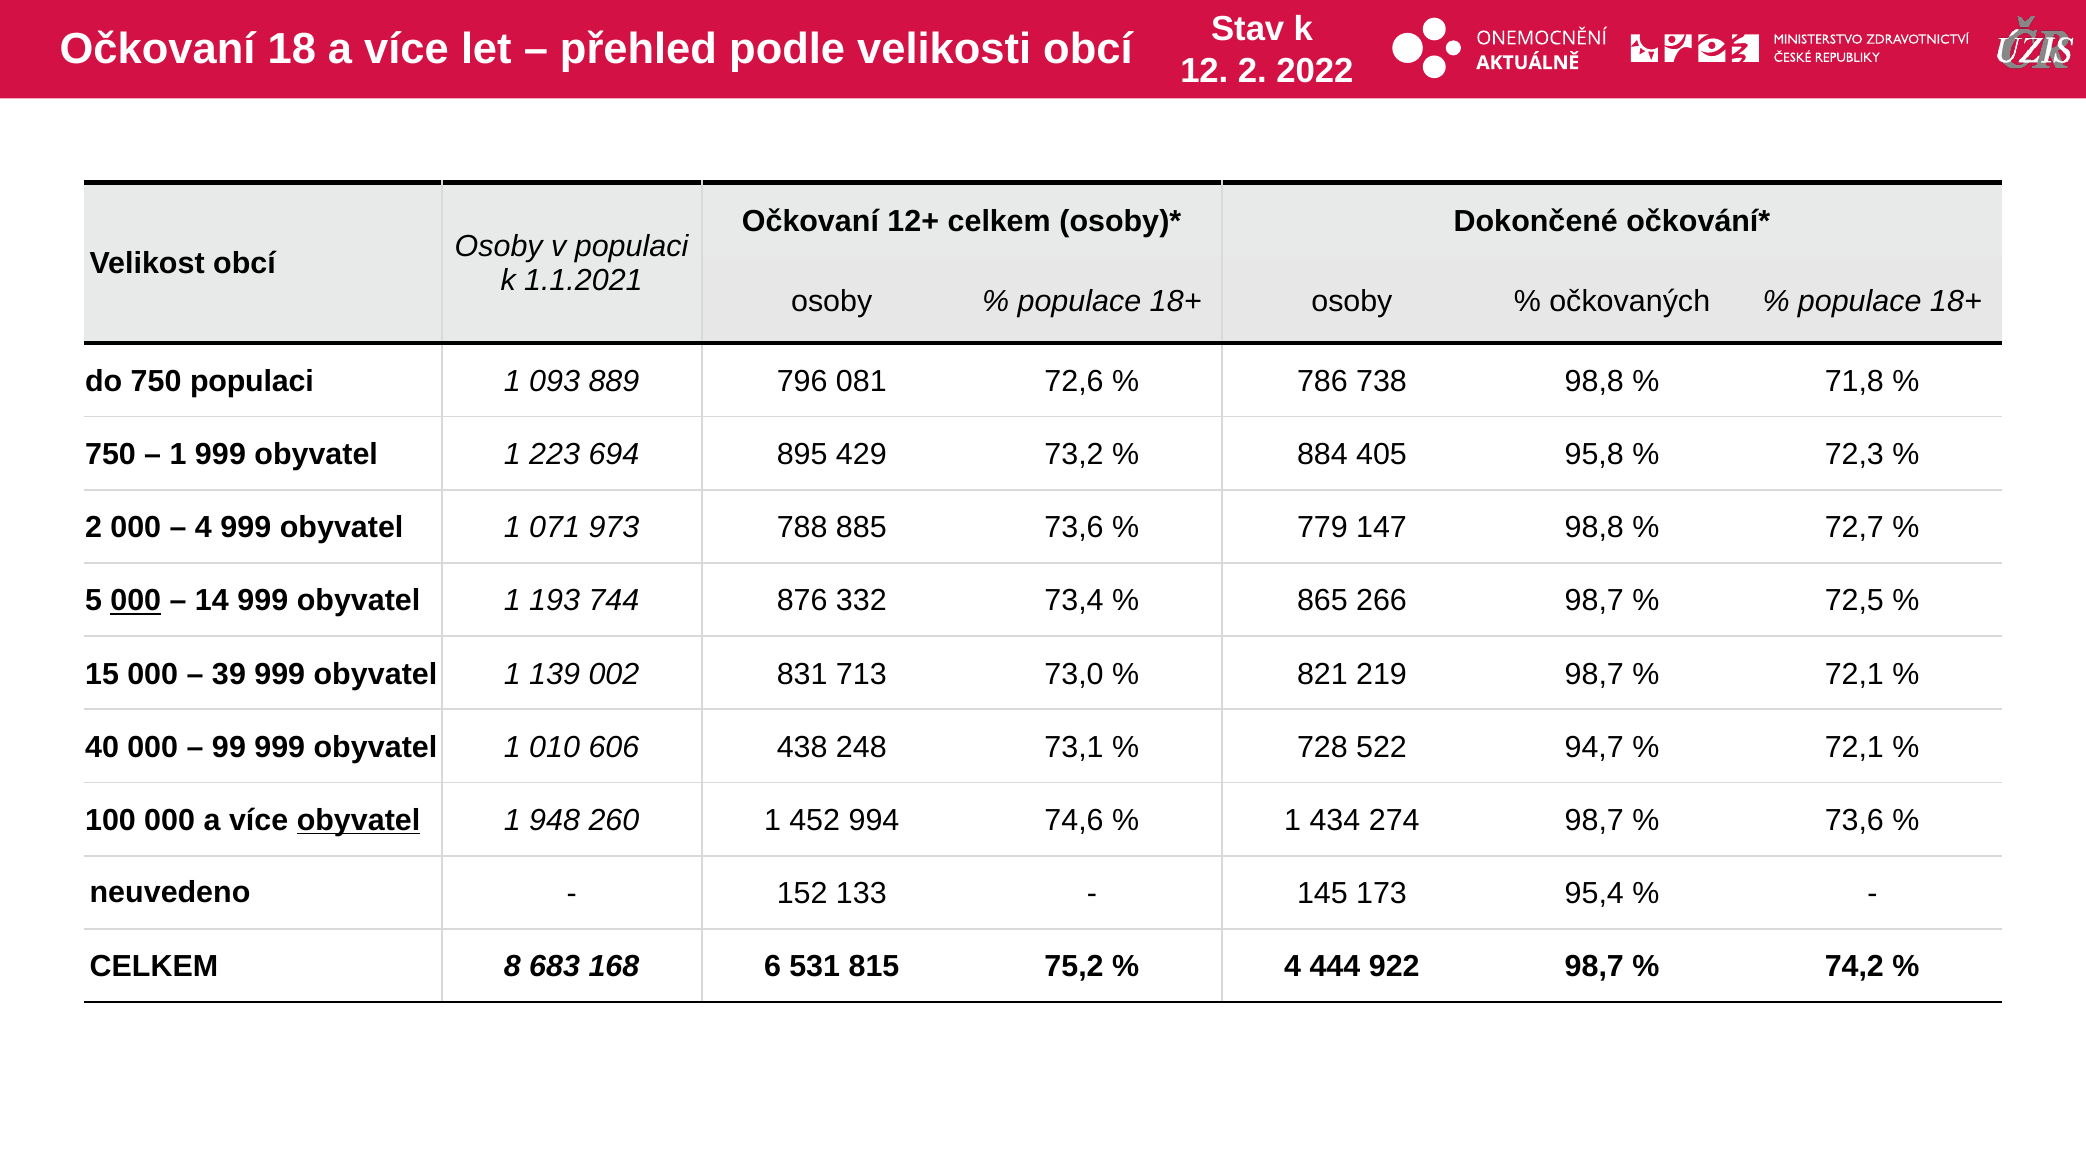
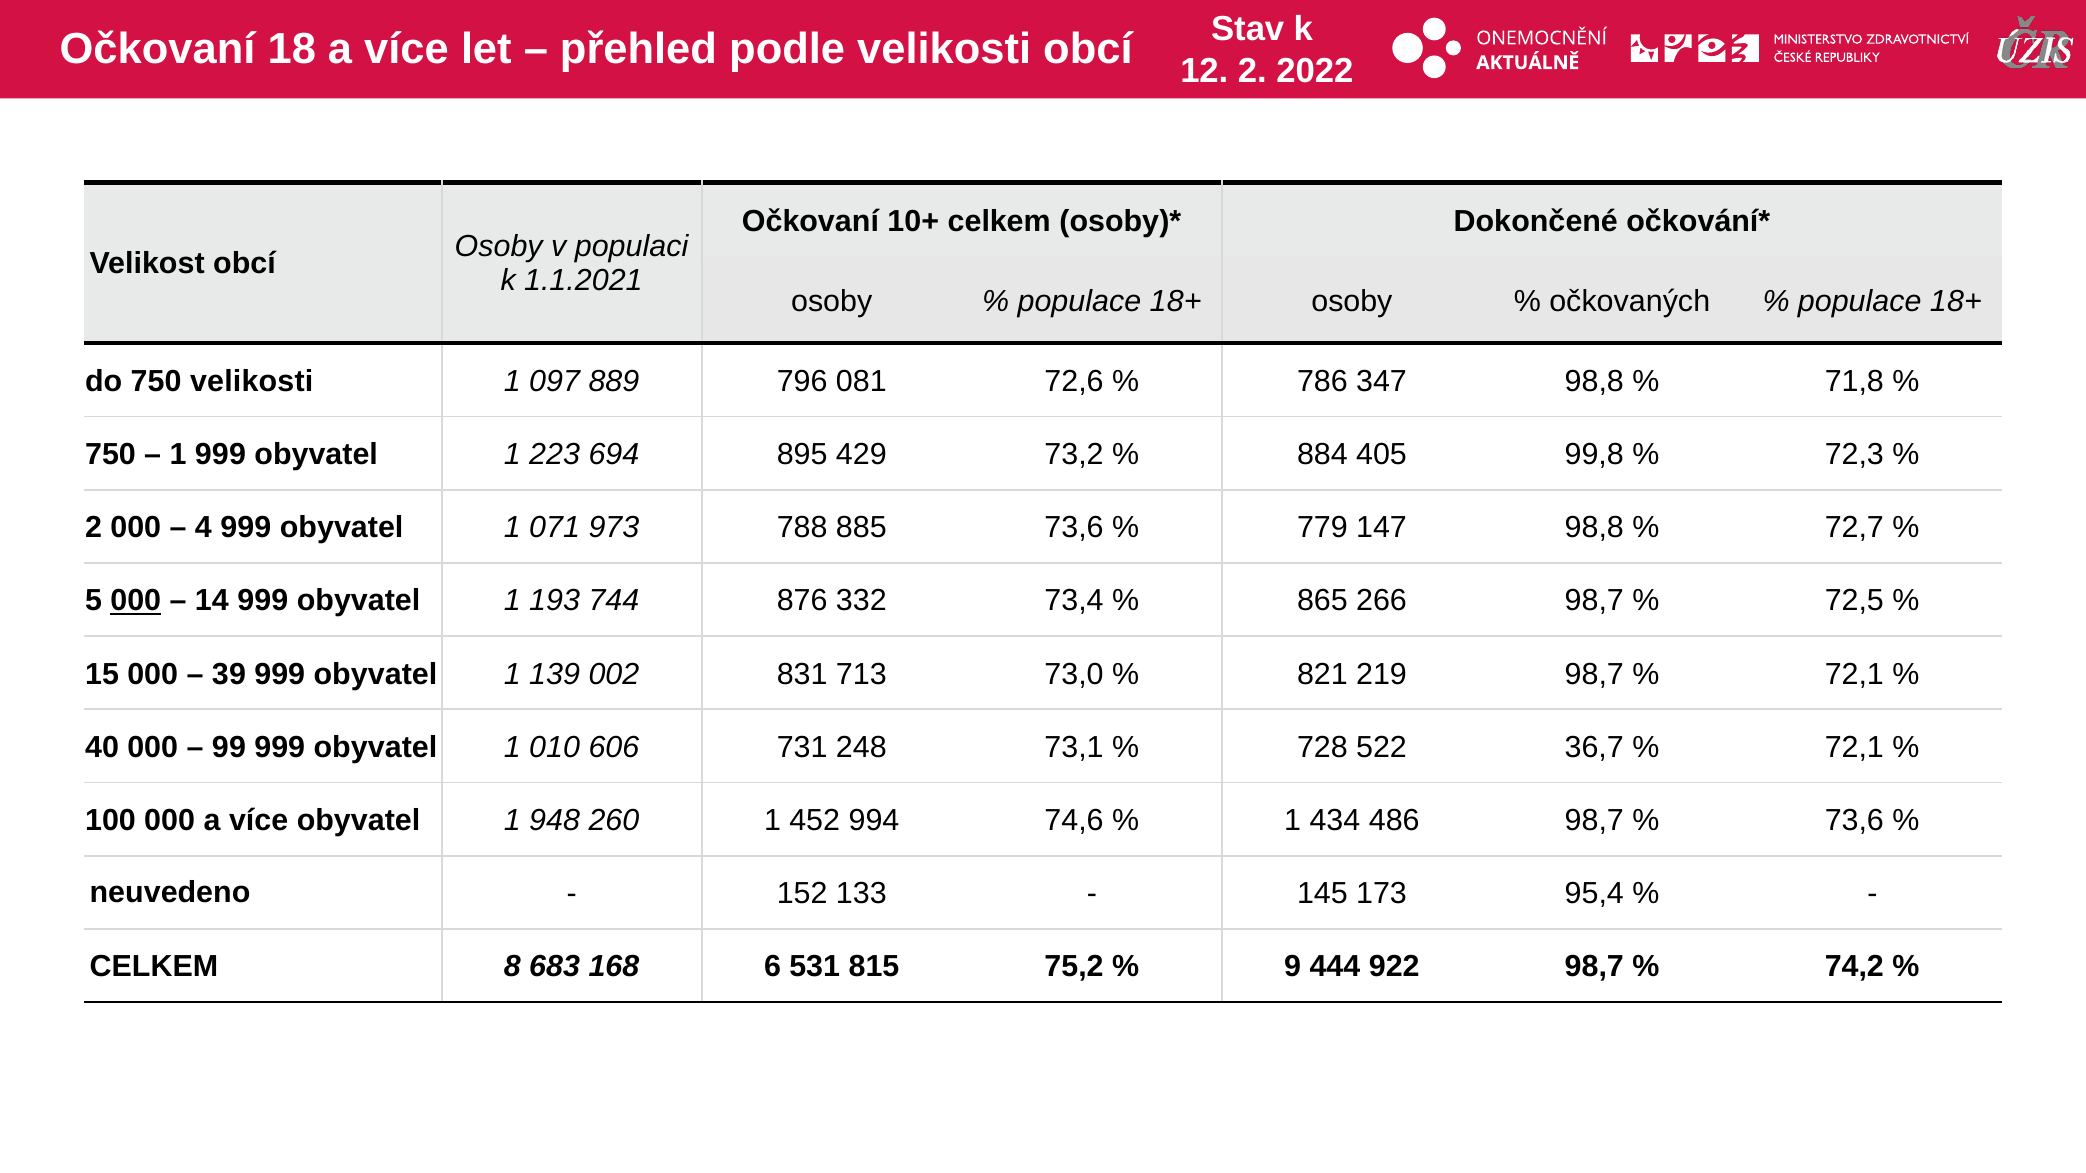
12+: 12+ -> 10+
750 populaci: populaci -> velikosti
093: 093 -> 097
738: 738 -> 347
95,8: 95,8 -> 99,8
438: 438 -> 731
94,7: 94,7 -> 36,7
obyvatel at (359, 821) underline: present -> none
274: 274 -> 486
4 at (1293, 967): 4 -> 9
